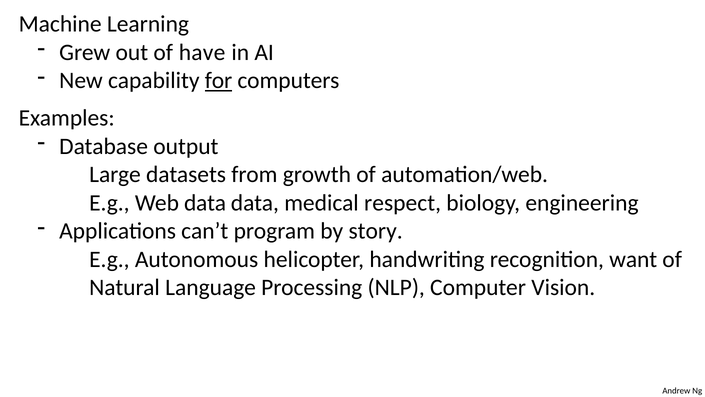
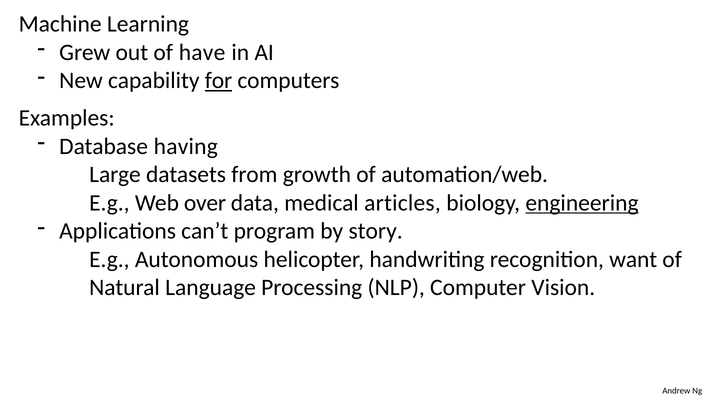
output: output -> having
Web data: data -> over
respect: respect -> articles
engineering underline: none -> present
